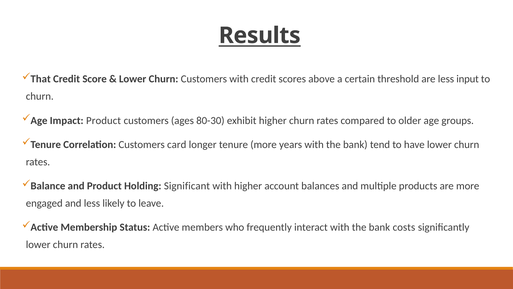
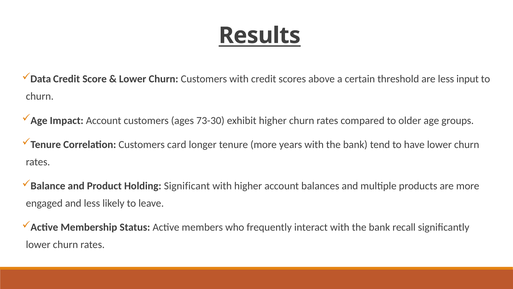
That: That -> Data
Impact Product: Product -> Account
80-30: 80-30 -> 73-30
costs: costs -> recall
